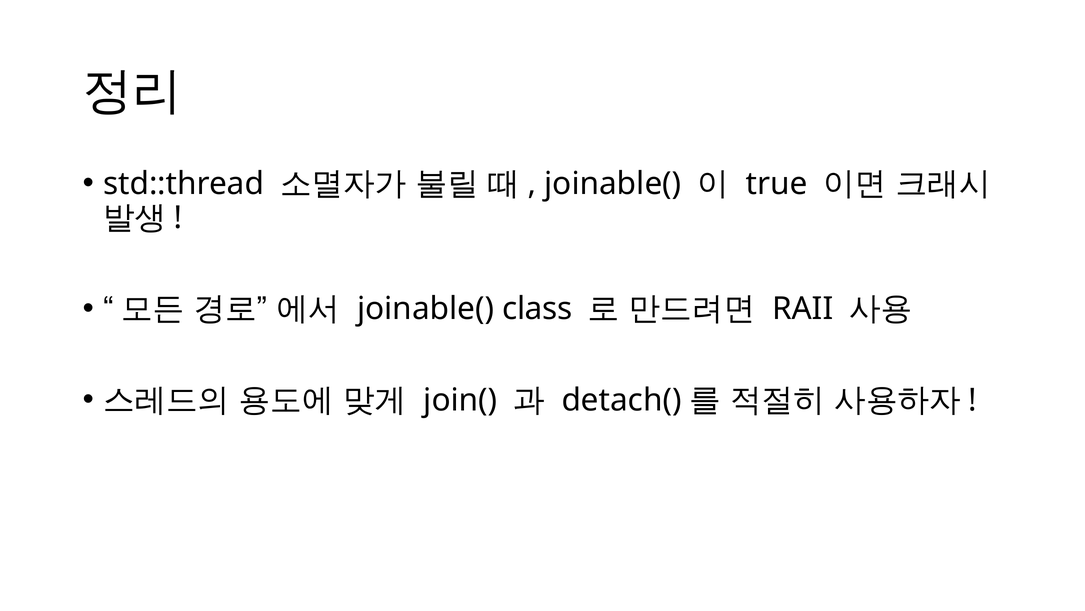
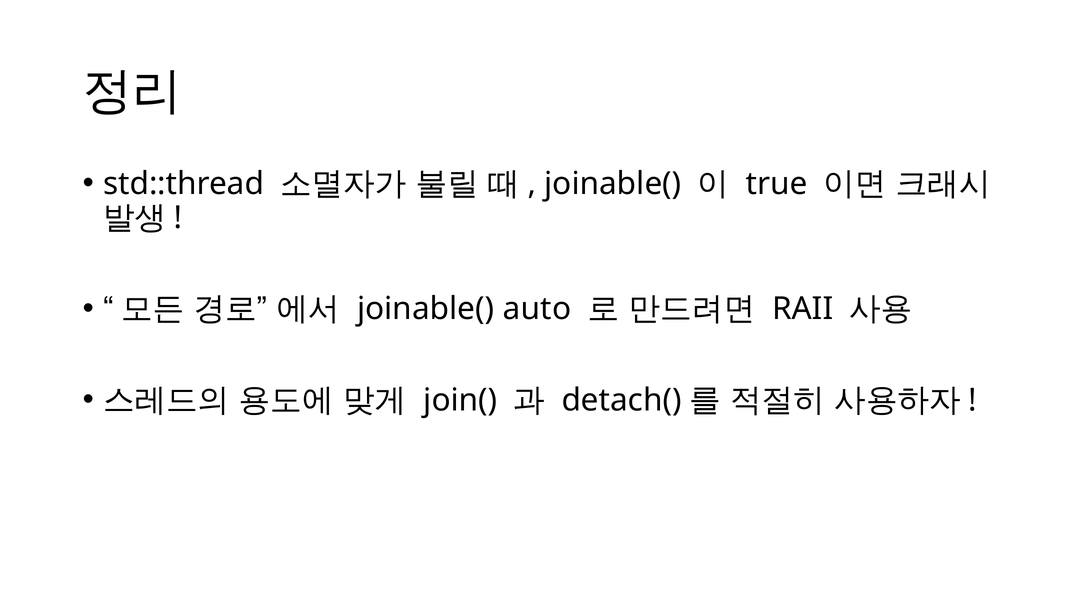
class: class -> auto
